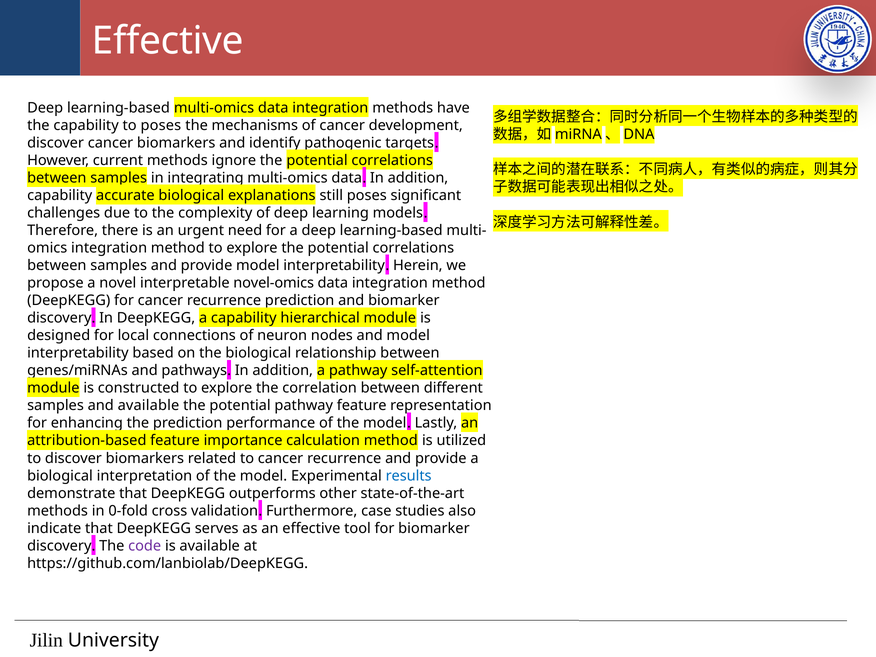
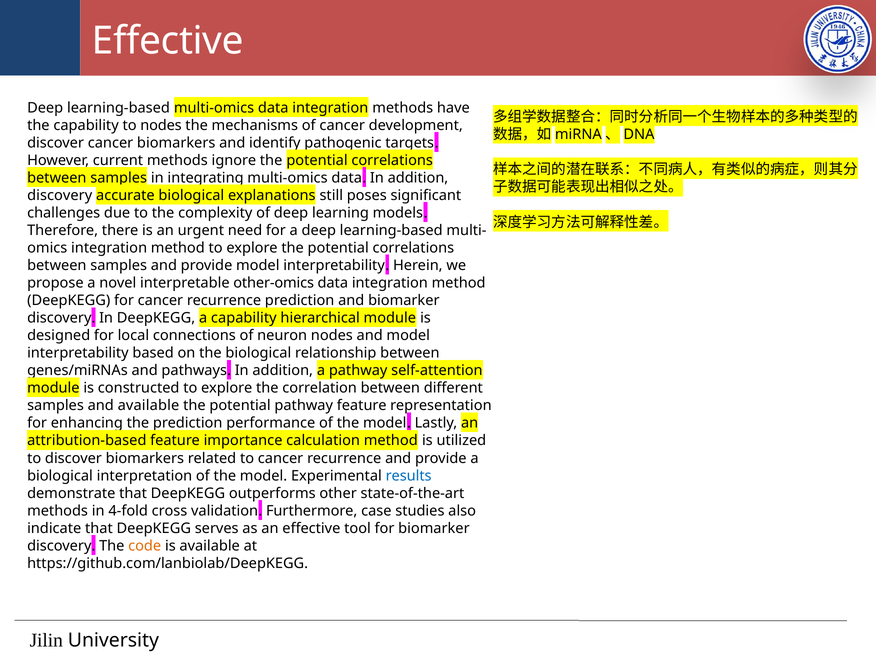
to poses: poses -> nodes
capability at (60, 195): capability -> discovery
novel-omics: novel-omics -> other-omics
0-fold: 0-fold -> 4-fold
code colour: purple -> orange
